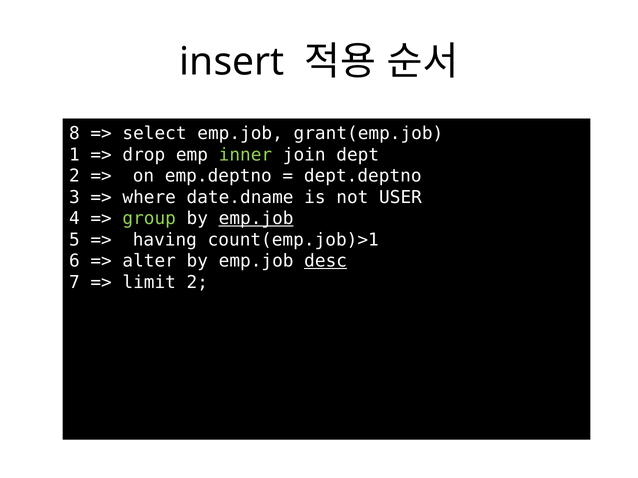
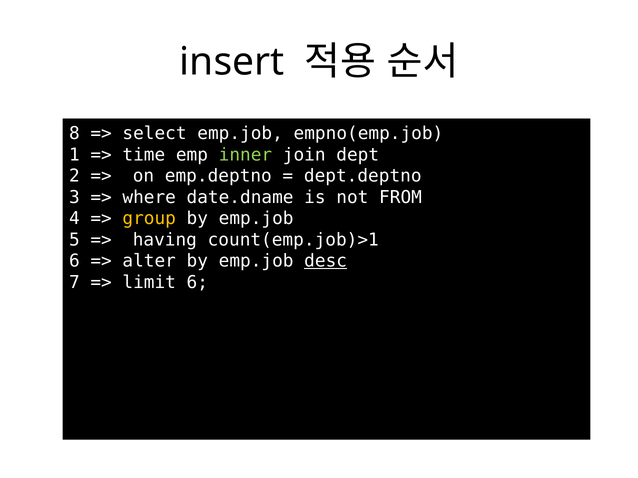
grant(emp.job: grant(emp.job -> empno(emp.job
drop: drop -> time
USER: USER -> FROM
group colour: light green -> yellow
emp.job at (256, 219) underline: present -> none
limit 2: 2 -> 6
